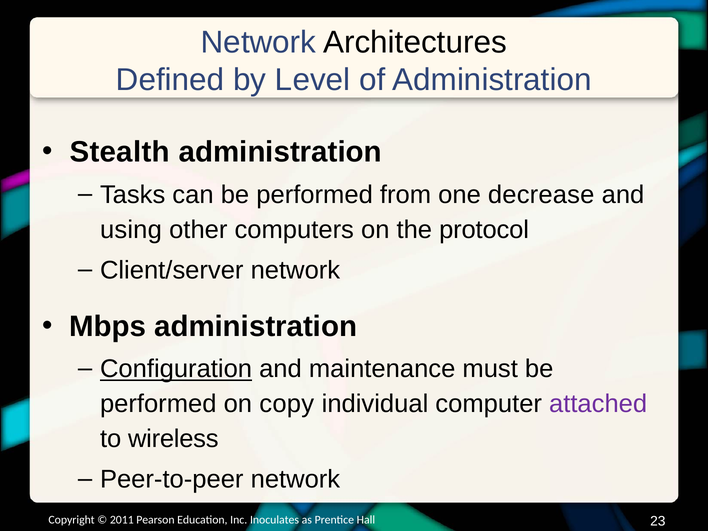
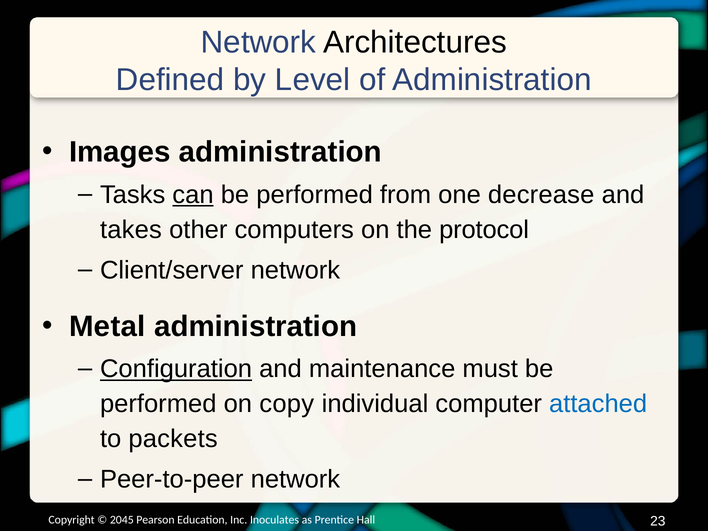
Stealth: Stealth -> Images
can underline: none -> present
using: using -> takes
Mbps: Mbps -> Metal
attached colour: purple -> blue
wireless: wireless -> packets
2011: 2011 -> 2045
